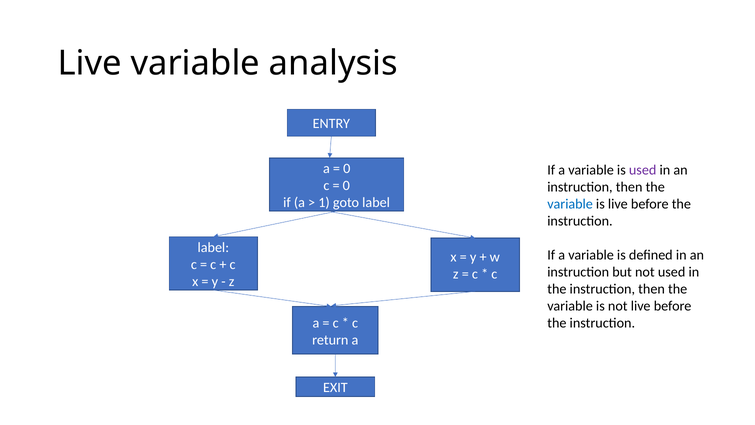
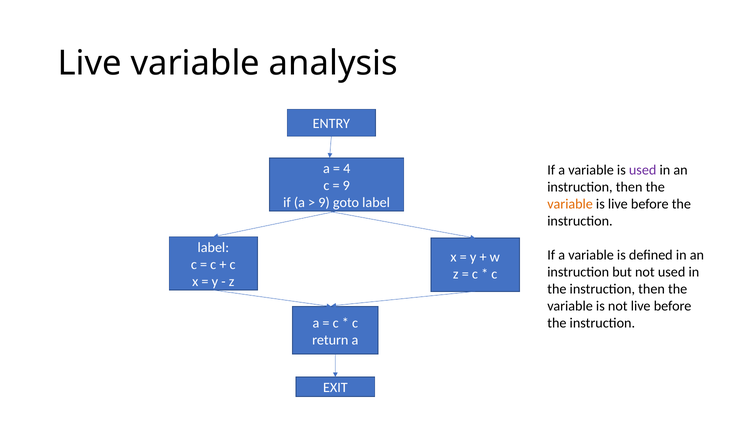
0 at (347, 168): 0 -> 4
0 at (346, 185): 0 -> 9
1 at (324, 202): 1 -> 9
variable at (570, 204) colour: blue -> orange
